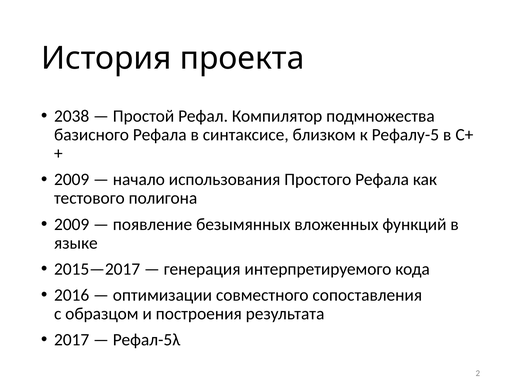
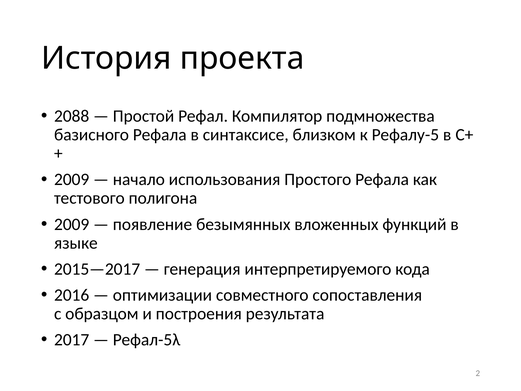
2038: 2038 -> 2088
